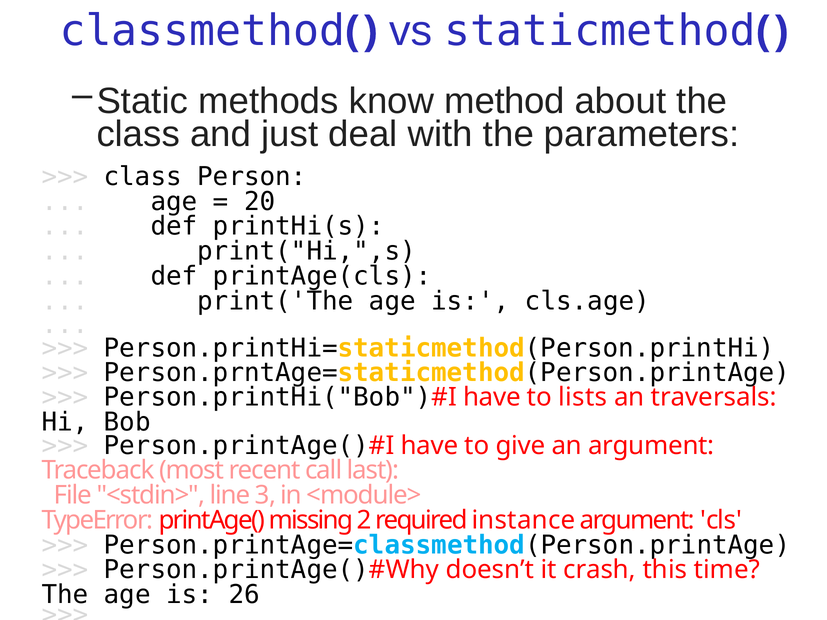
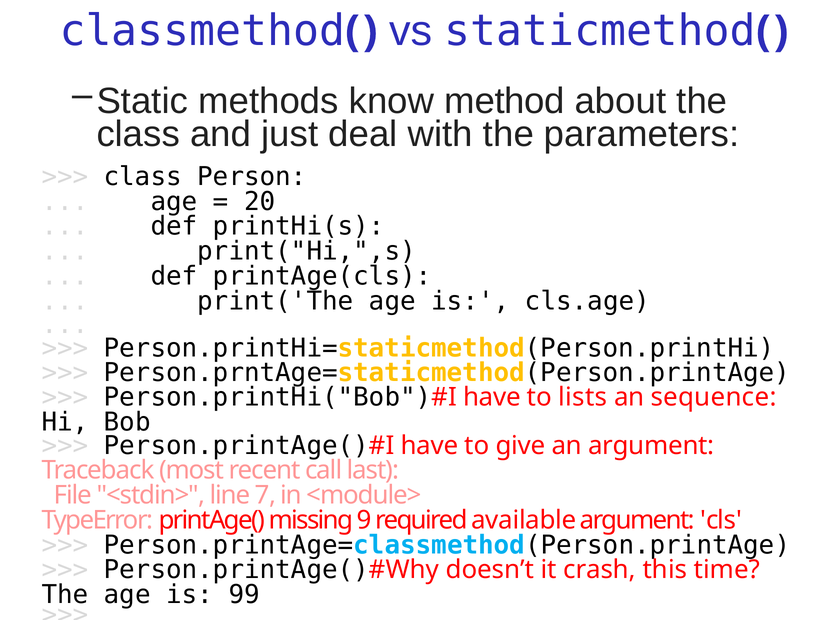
traversals: traversals -> sequence
3: 3 -> 7
2: 2 -> 9
instance: instance -> available
26: 26 -> 99
